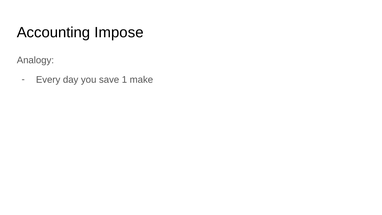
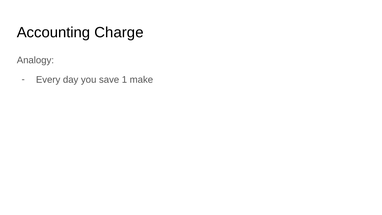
Impose: Impose -> Charge
